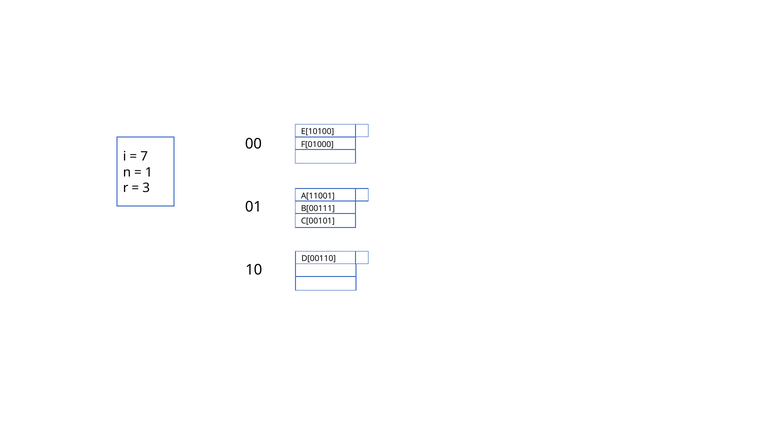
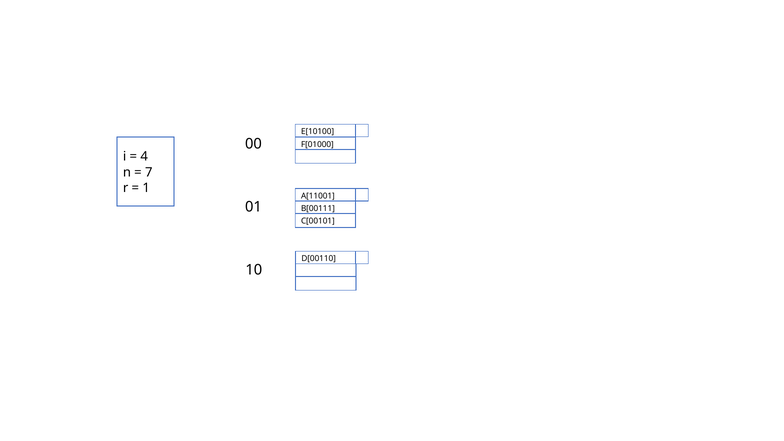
7: 7 -> 4
1: 1 -> 7
3: 3 -> 1
